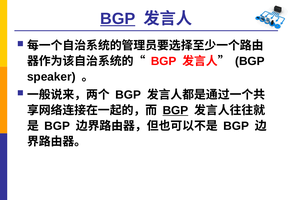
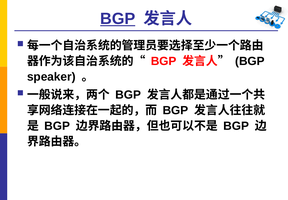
BGP at (175, 110) underline: present -> none
